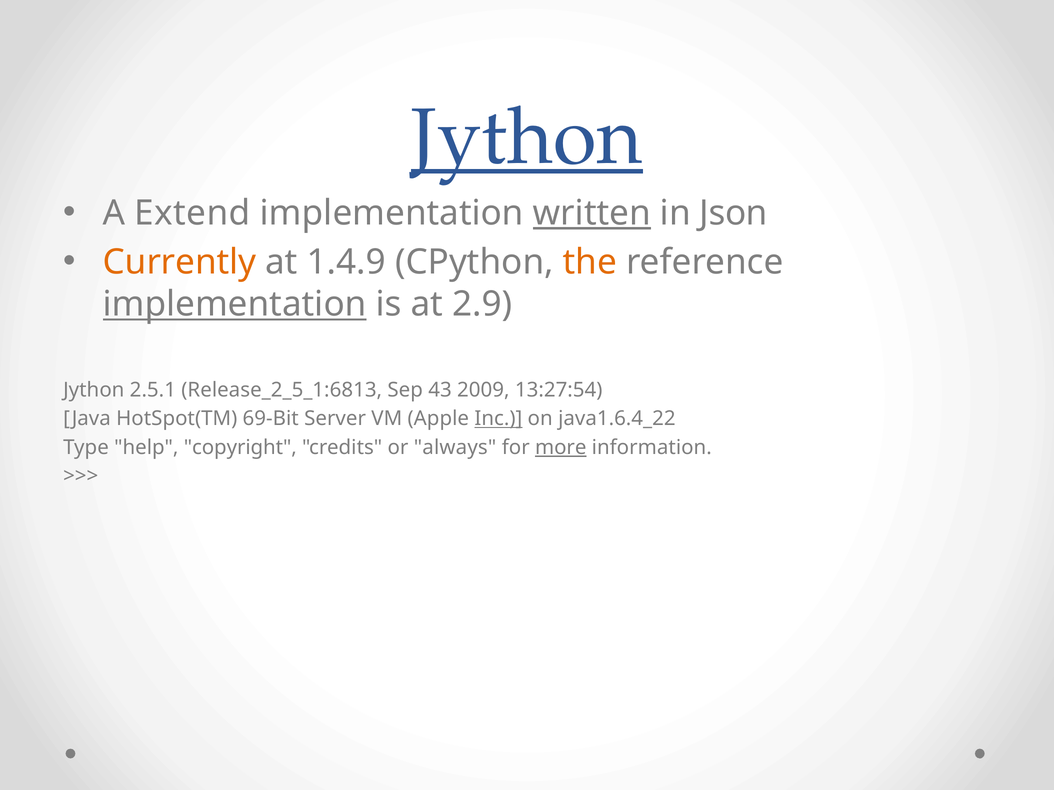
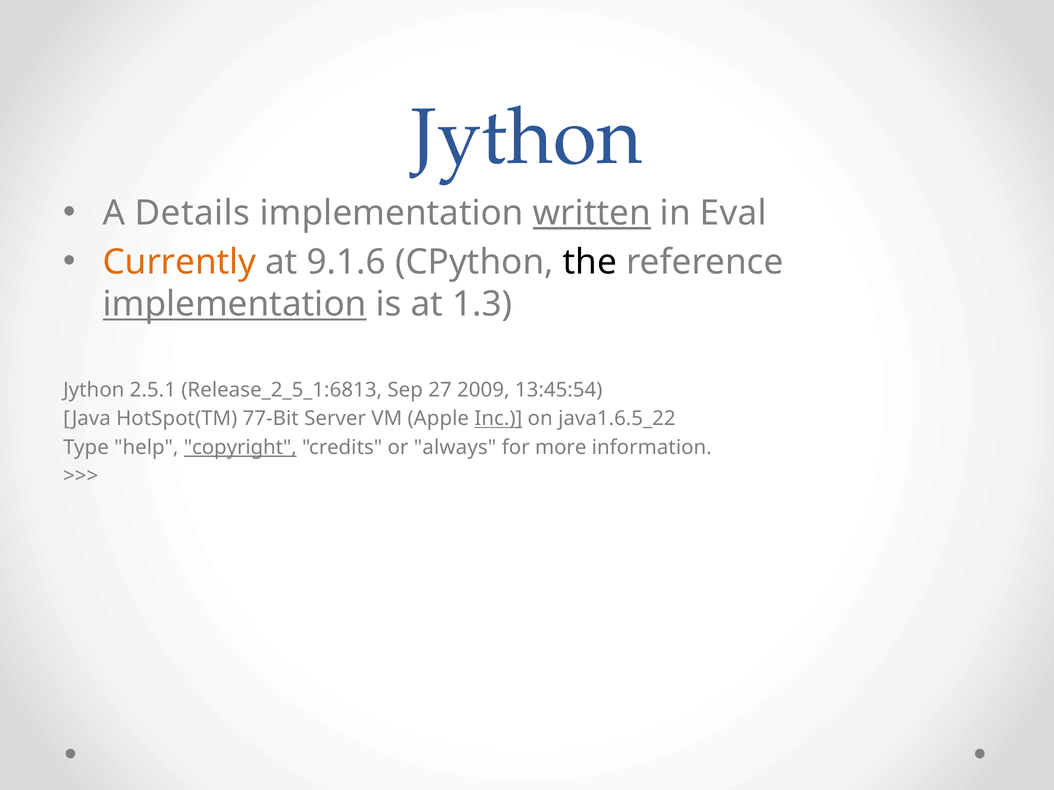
Jython at (527, 137) underline: present -> none
Extend: Extend -> Details
Json: Json -> Eval
1.4.9: 1.4.9 -> 9.1.6
the colour: orange -> black
2.9: 2.9 -> 1.3
43: 43 -> 27
13:27:54: 13:27:54 -> 13:45:54
69-Bit: 69-Bit -> 77-Bit
java1.6.4_22: java1.6.4_22 -> java1.6.5_22
copyright underline: none -> present
more underline: present -> none
